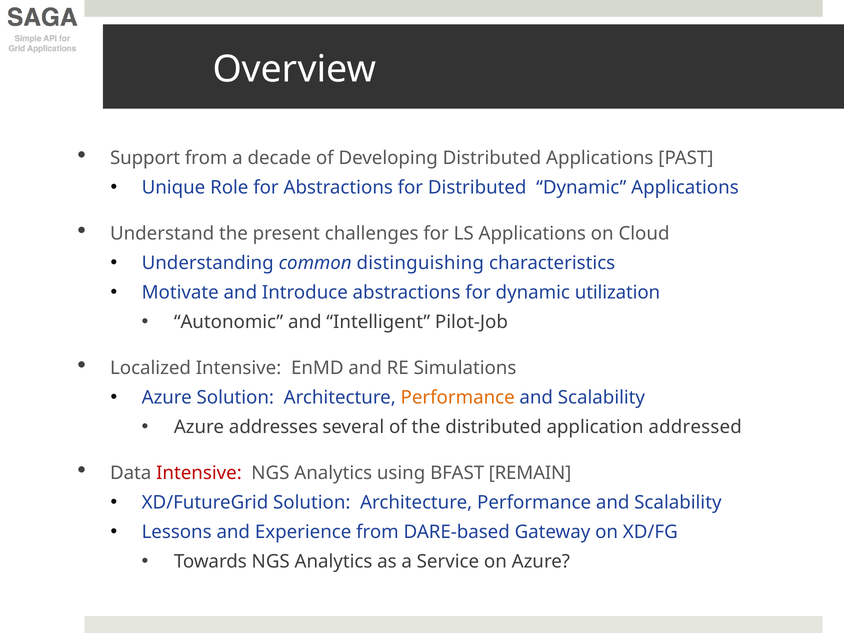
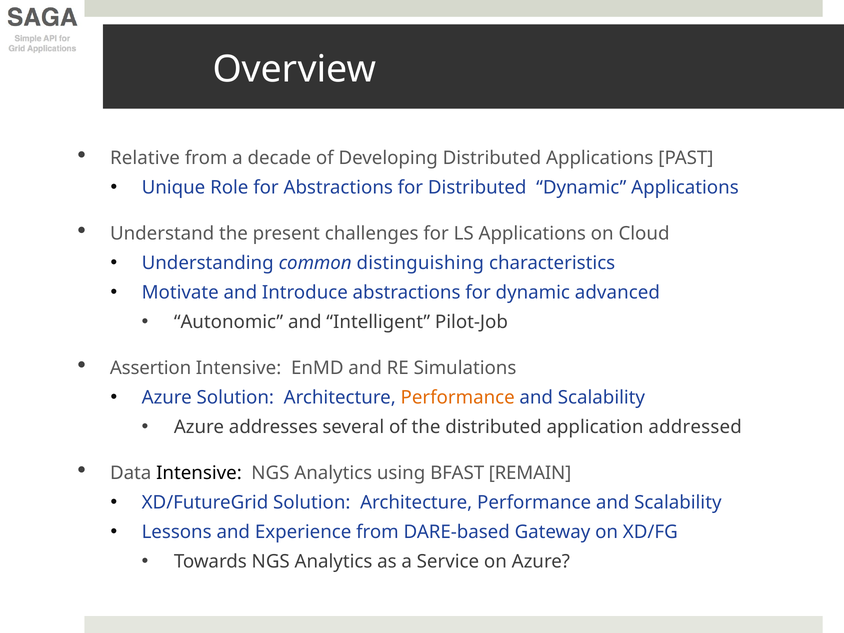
Support: Support -> Relative
utilization: utilization -> advanced
Localized: Localized -> Assertion
Intensive at (199, 473) colour: red -> black
